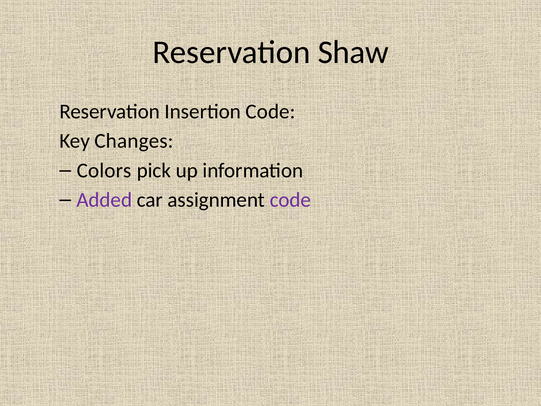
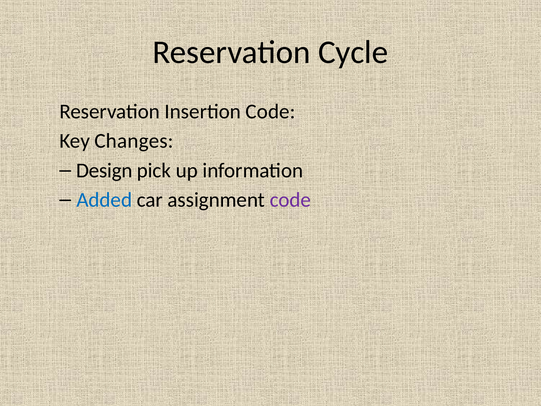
Shaw: Shaw -> Cycle
Colors: Colors -> Design
Added colour: purple -> blue
